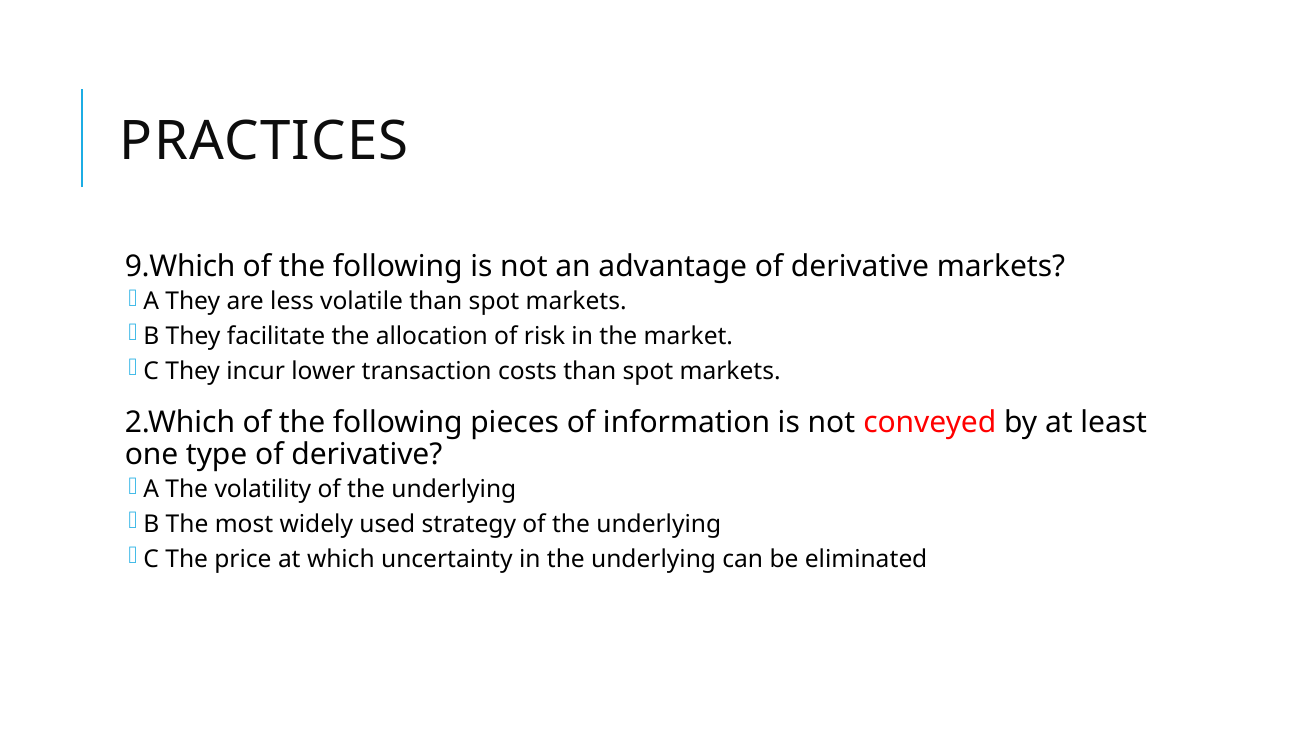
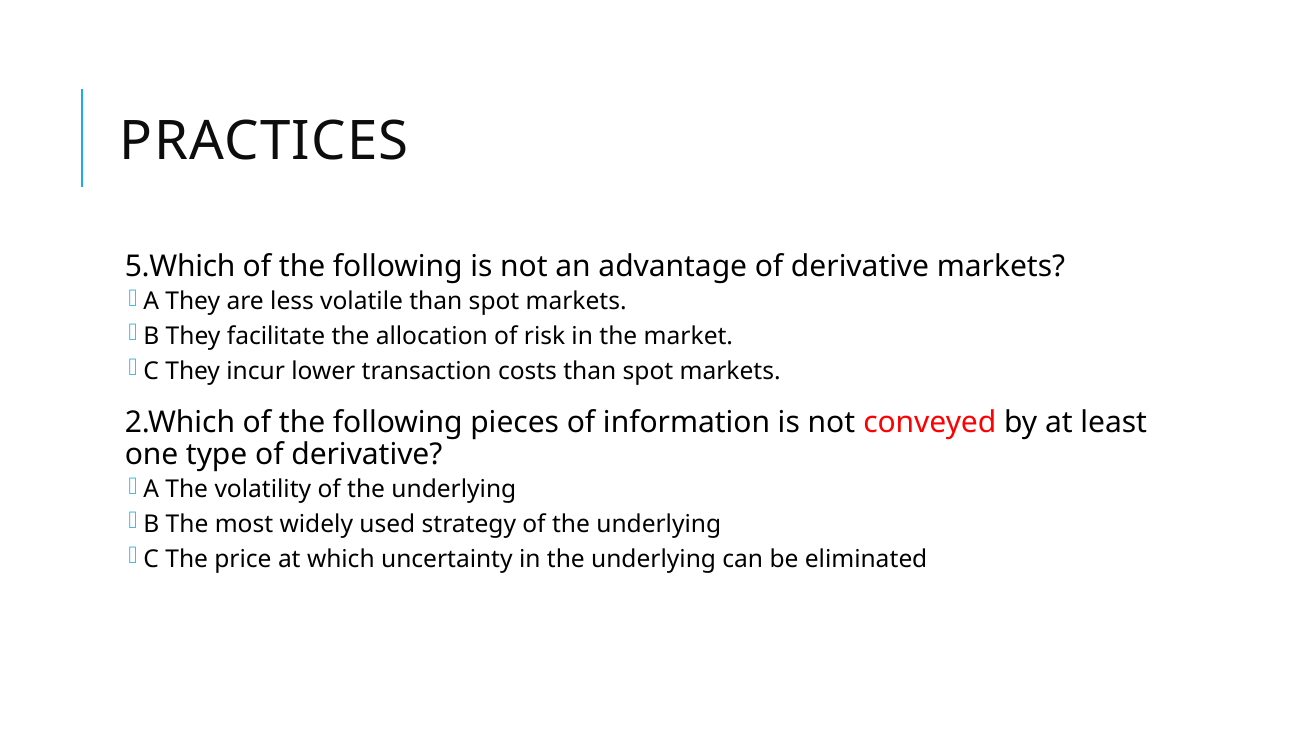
9.Which: 9.Which -> 5.Which
